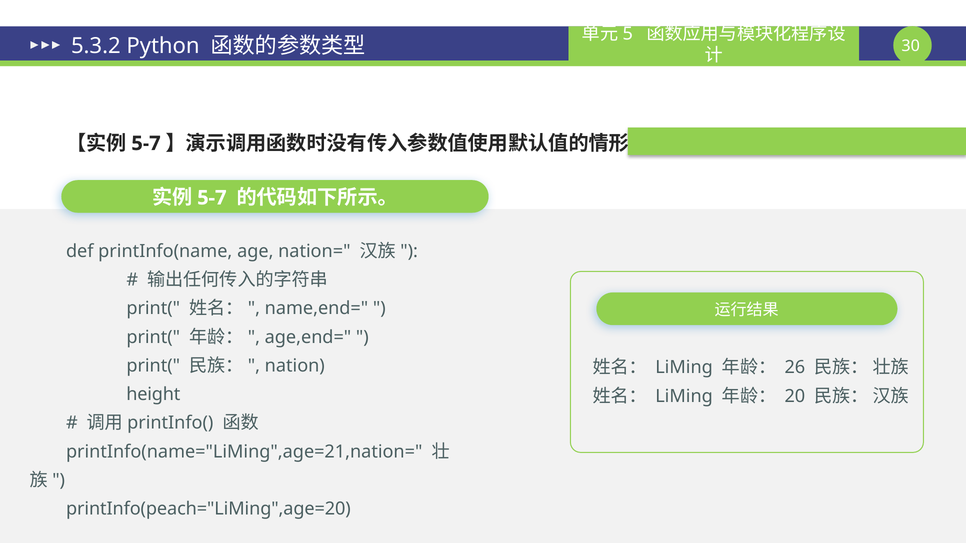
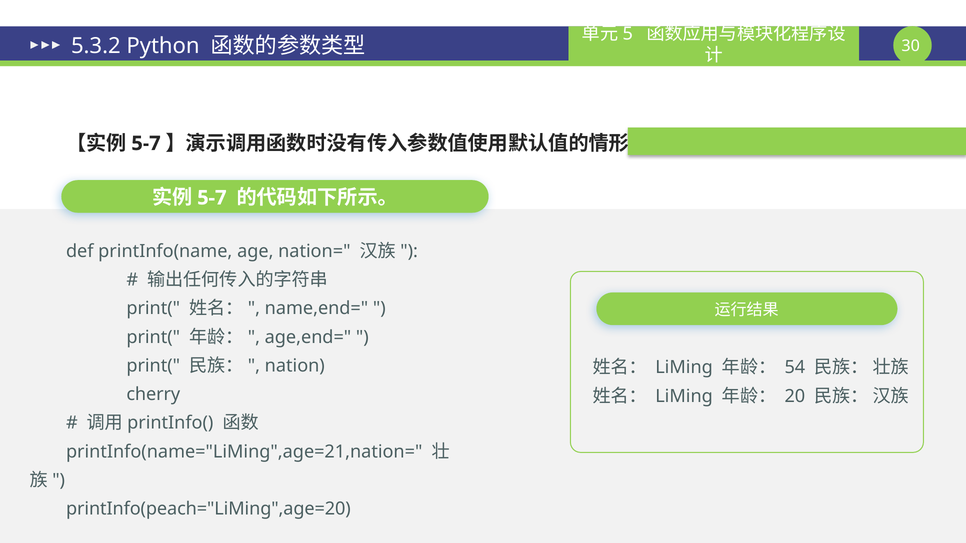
26: 26 -> 54
height: height -> cherry
